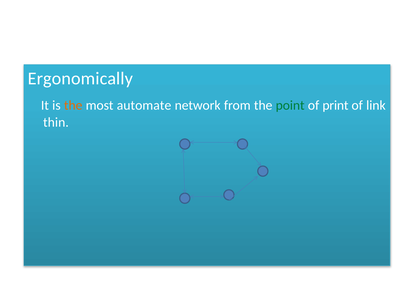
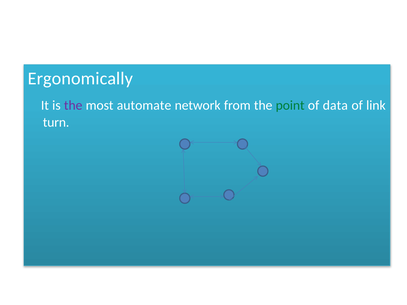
the at (73, 105) colour: orange -> purple
print: print -> data
thin: thin -> turn
